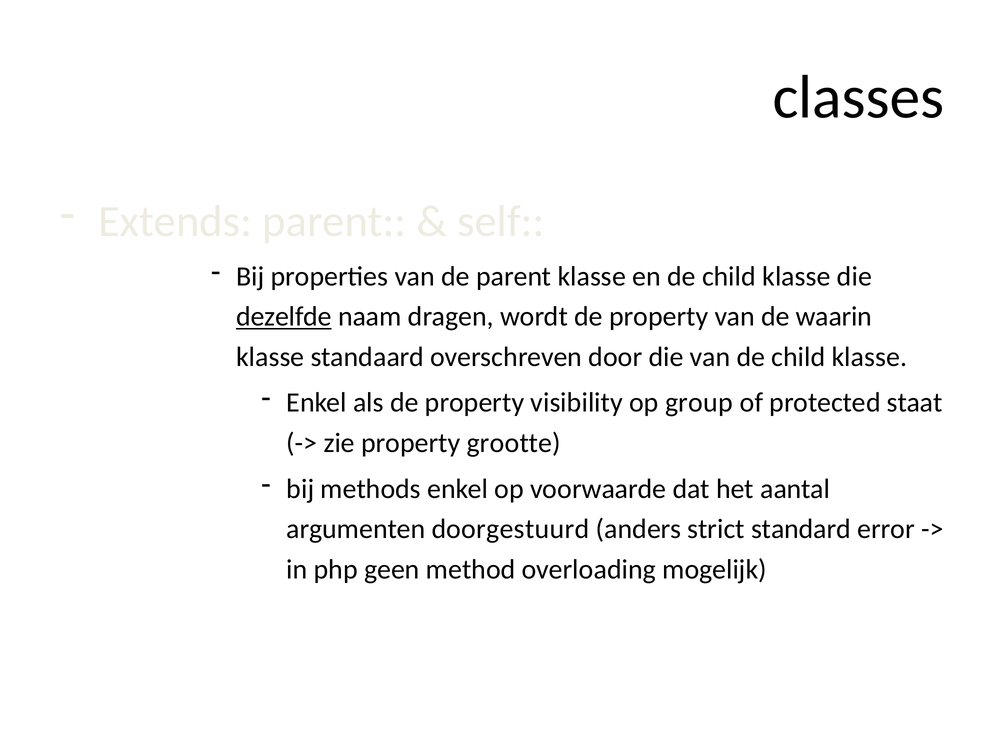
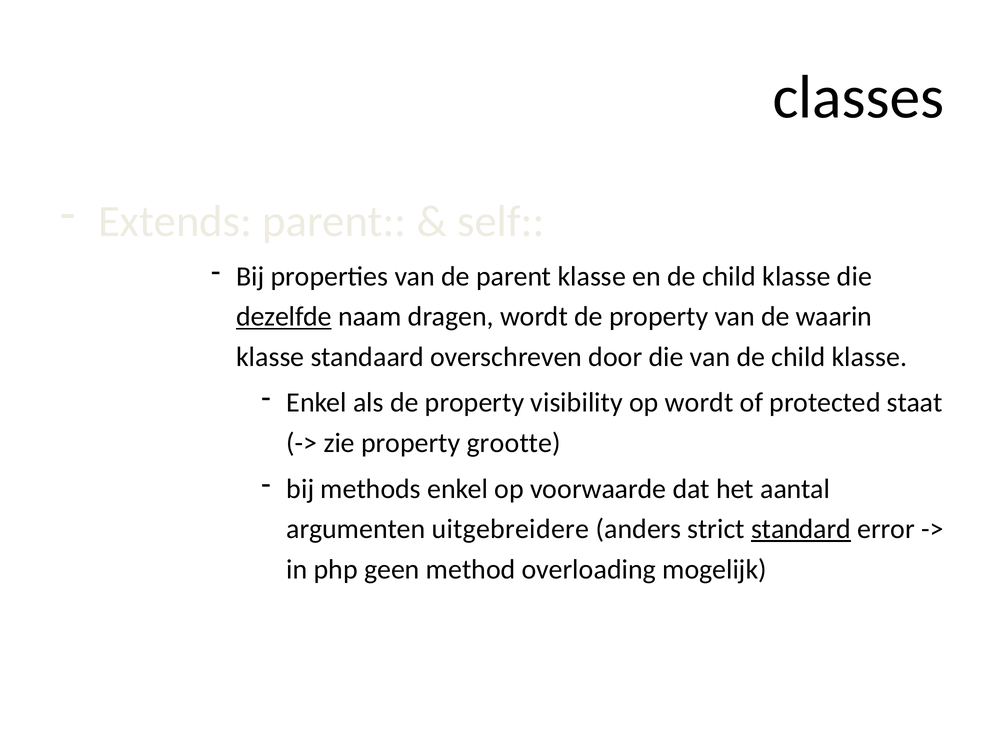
op group: group -> wordt
doorgestuurd: doorgestuurd -> uitgebreidere
standard underline: none -> present
